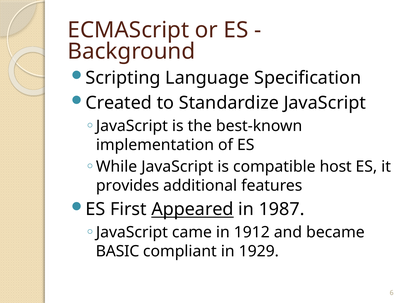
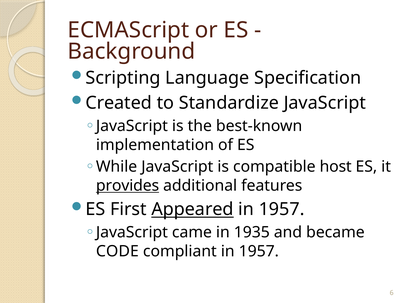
provides underline: none -> present
1987 at (282, 210): 1987 -> 1957
1912: 1912 -> 1935
BASIC: BASIC -> CODE
compliant in 1929: 1929 -> 1957
